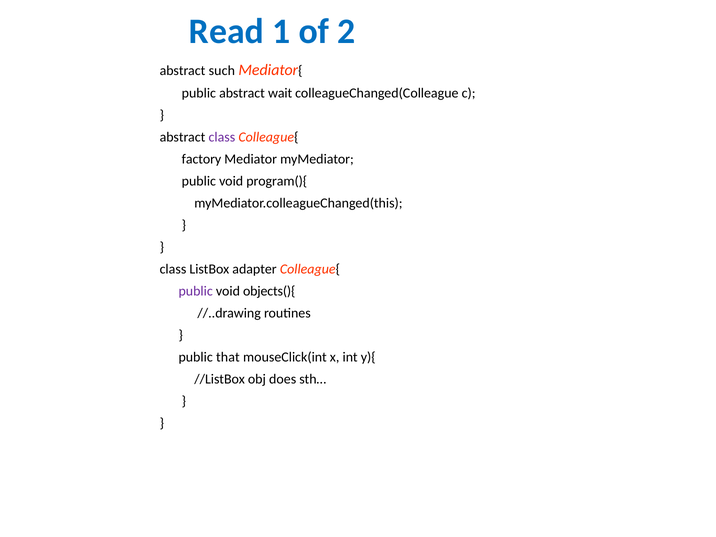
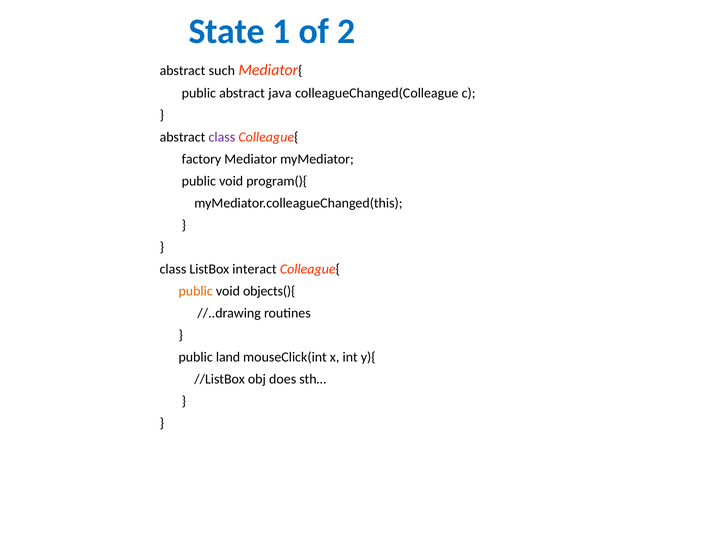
Read: Read -> State
wait: wait -> java
adapter: adapter -> interact
public at (196, 291) colour: purple -> orange
that: that -> land
